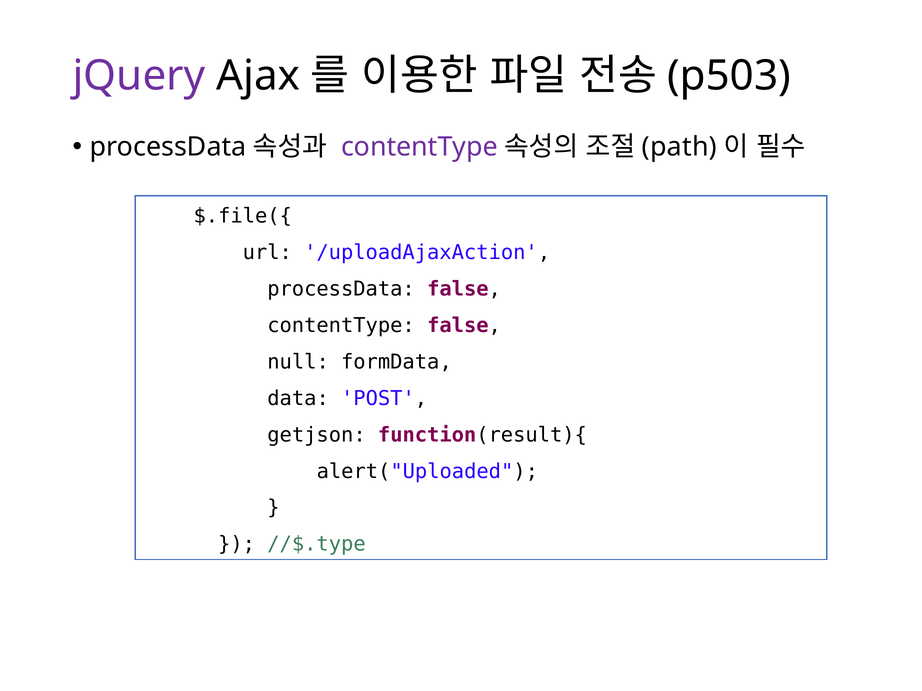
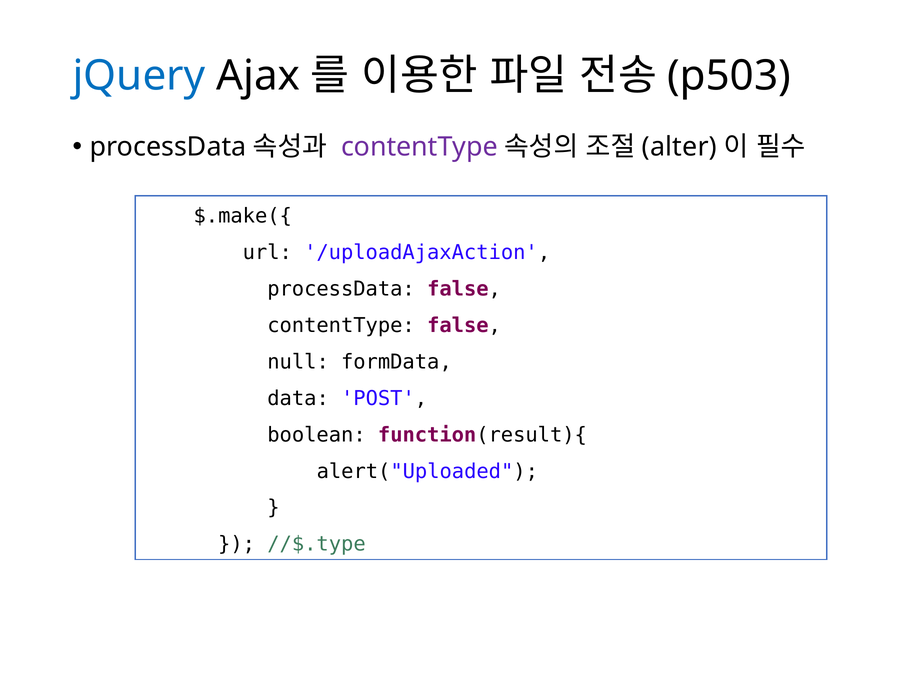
jQuery colour: purple -> blue
path: path -> alter
$.file({: $.file({ -> $.make({
getjson: getjson -> boolean
